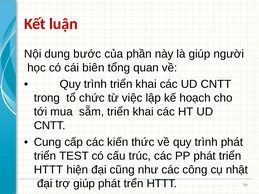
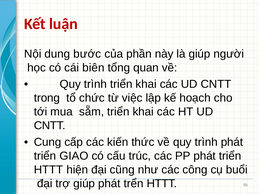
TEST: TEST -> GIAO
nhật: nhật -> buổi
